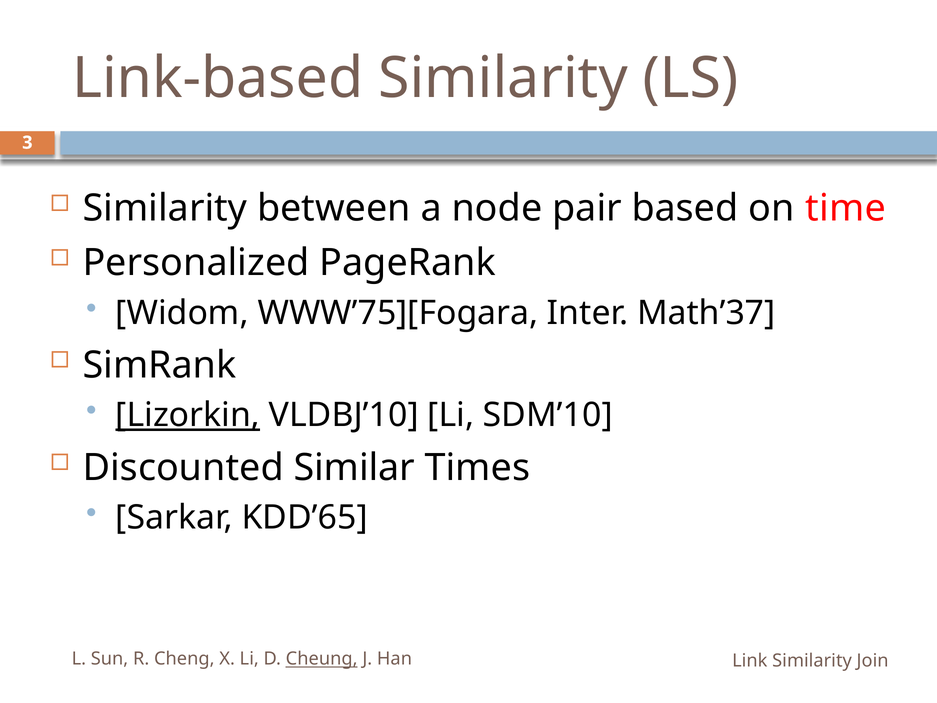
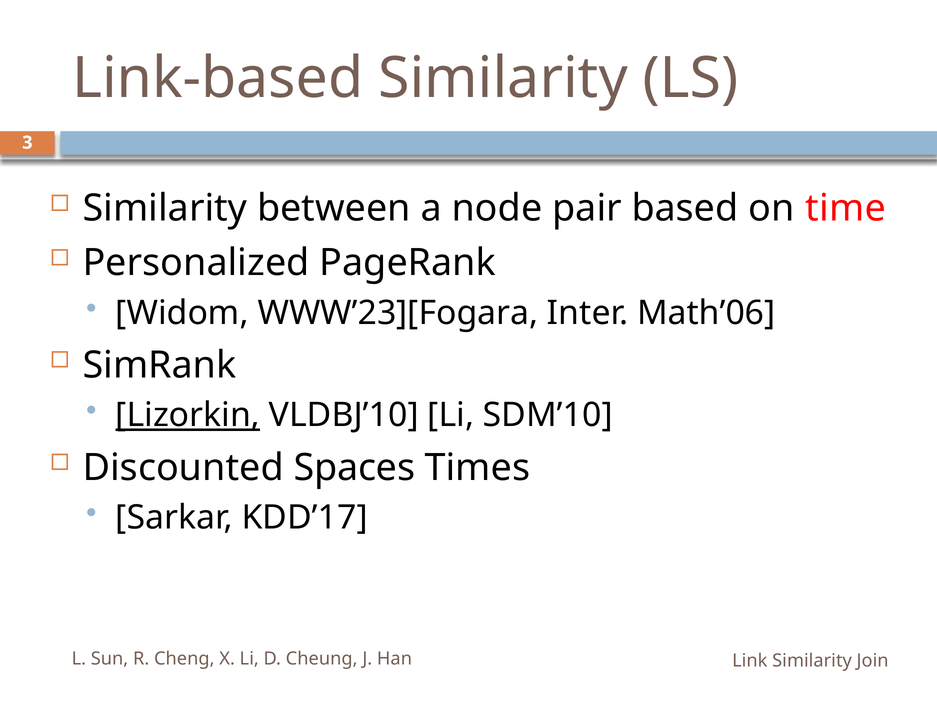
WWW’75][Fogara: WWW’75][Fogara -> WWW’23][Fogara
Math’37: Math’37 -> Math’06
Similar: Similar -> Spaces
KDD’65: KDD’65 -> KDD’17
Cheung underline: present -> none
